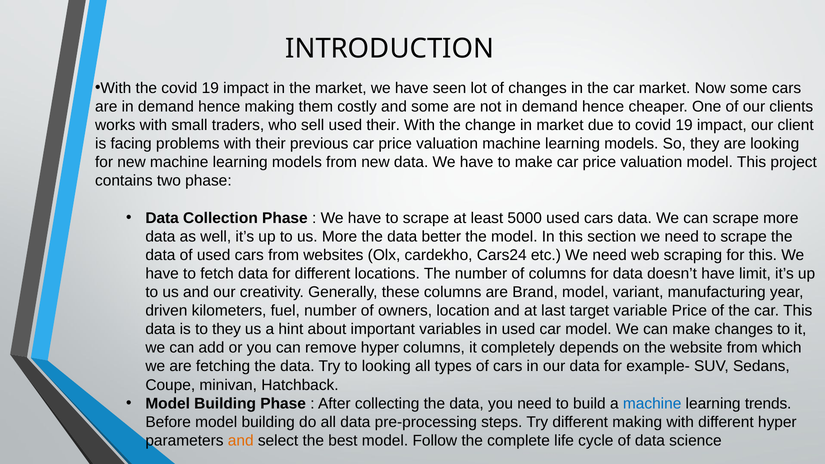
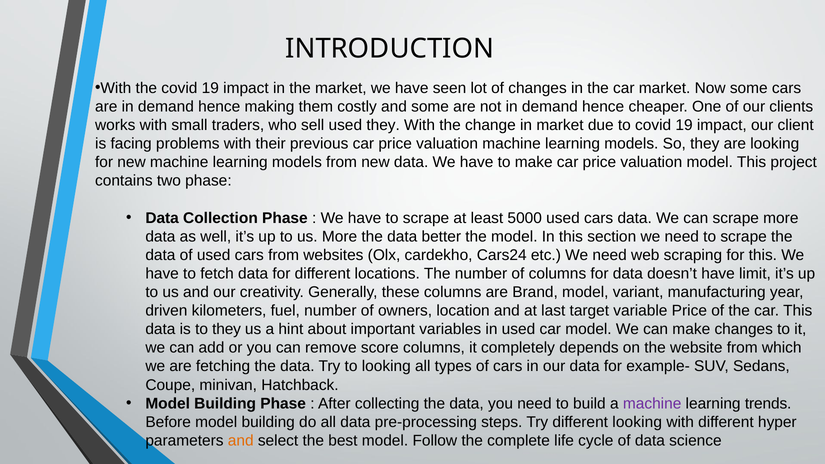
used their: their -> they
remove hyper: hyper -> score
machine at (652, 404) colour: blue -> purple
different making: making -> looking
